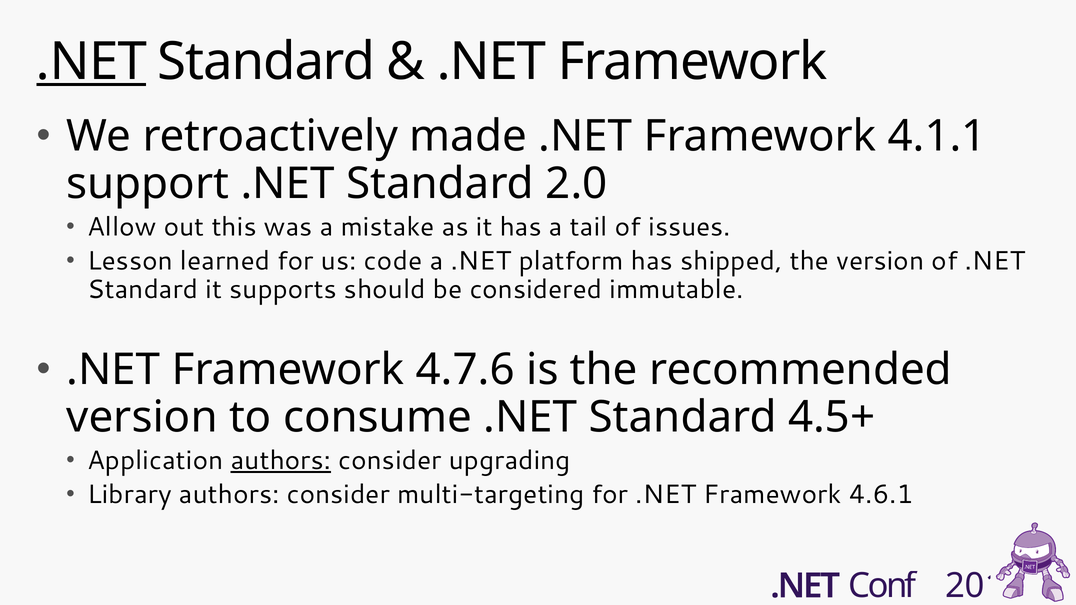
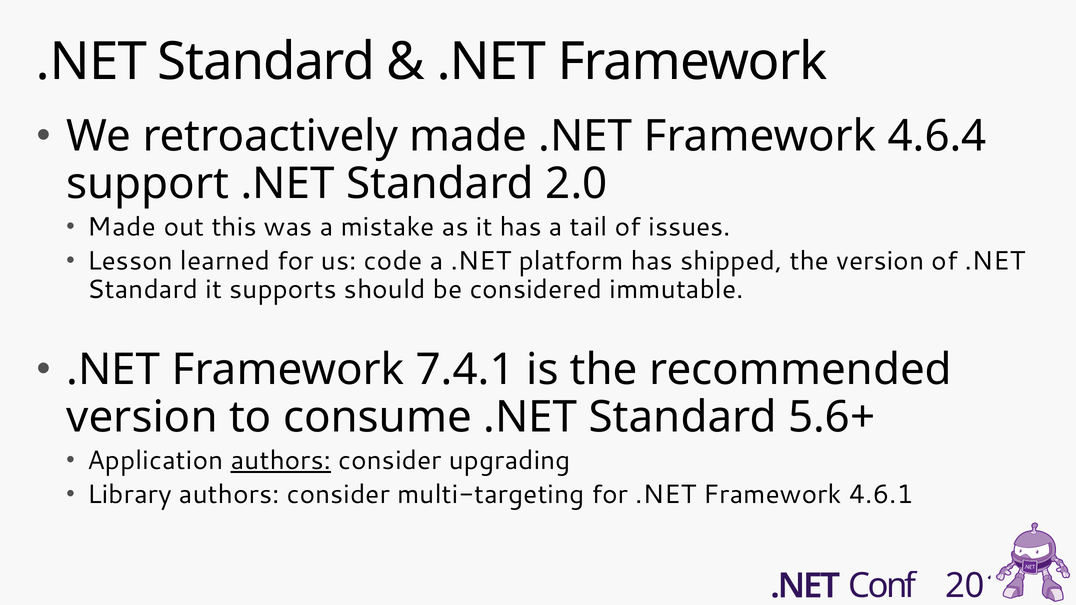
.NET at (92, 62) underline: present -> none
4.1.1: 4.1.1 -> 4.6.4
Allow at (122, 227): Allow -> Made
4.7.6: 4.7.6 -> 7.4.1
4.5+: 4.5+ -> 5.6+
